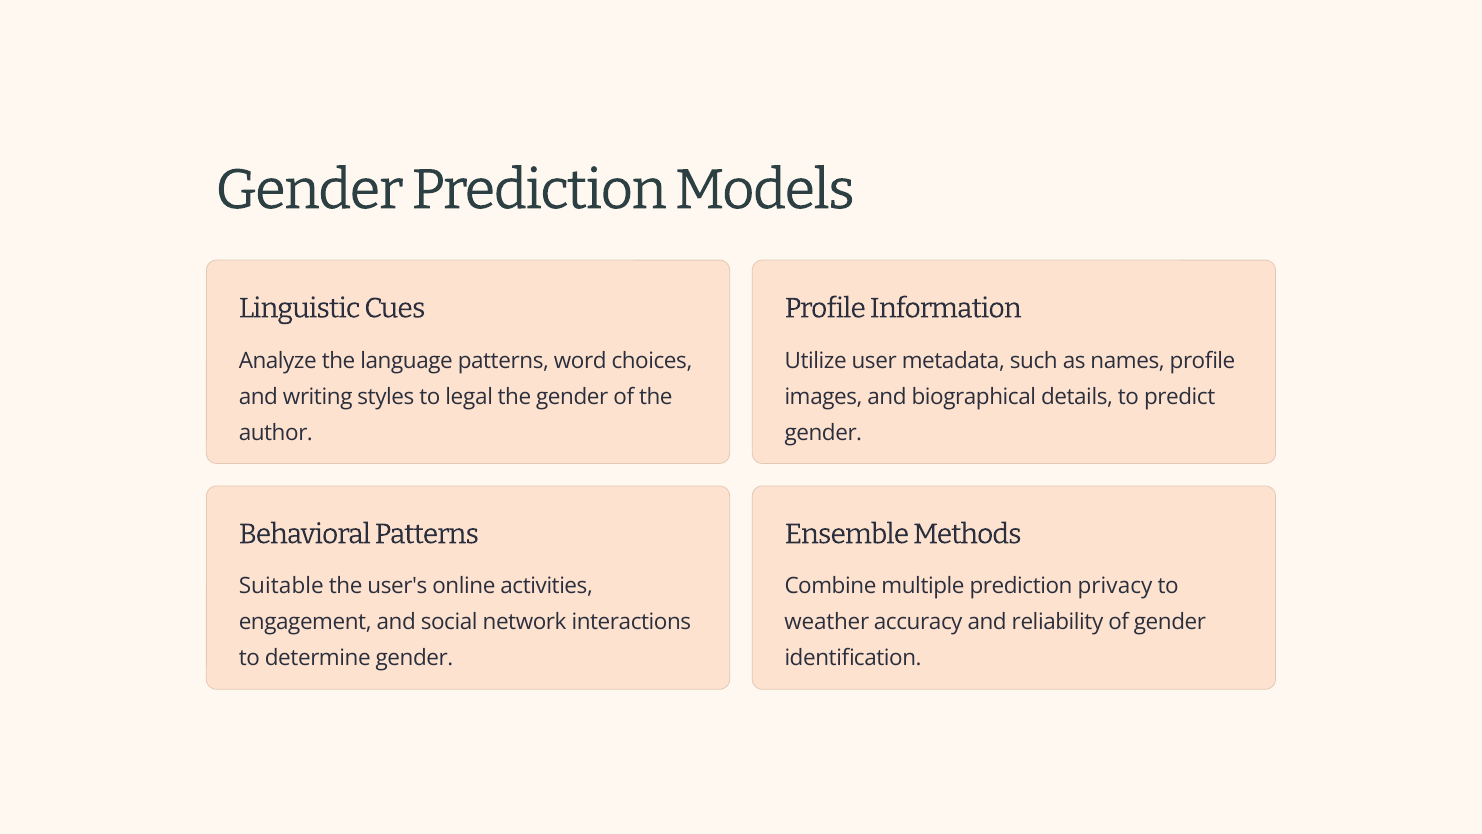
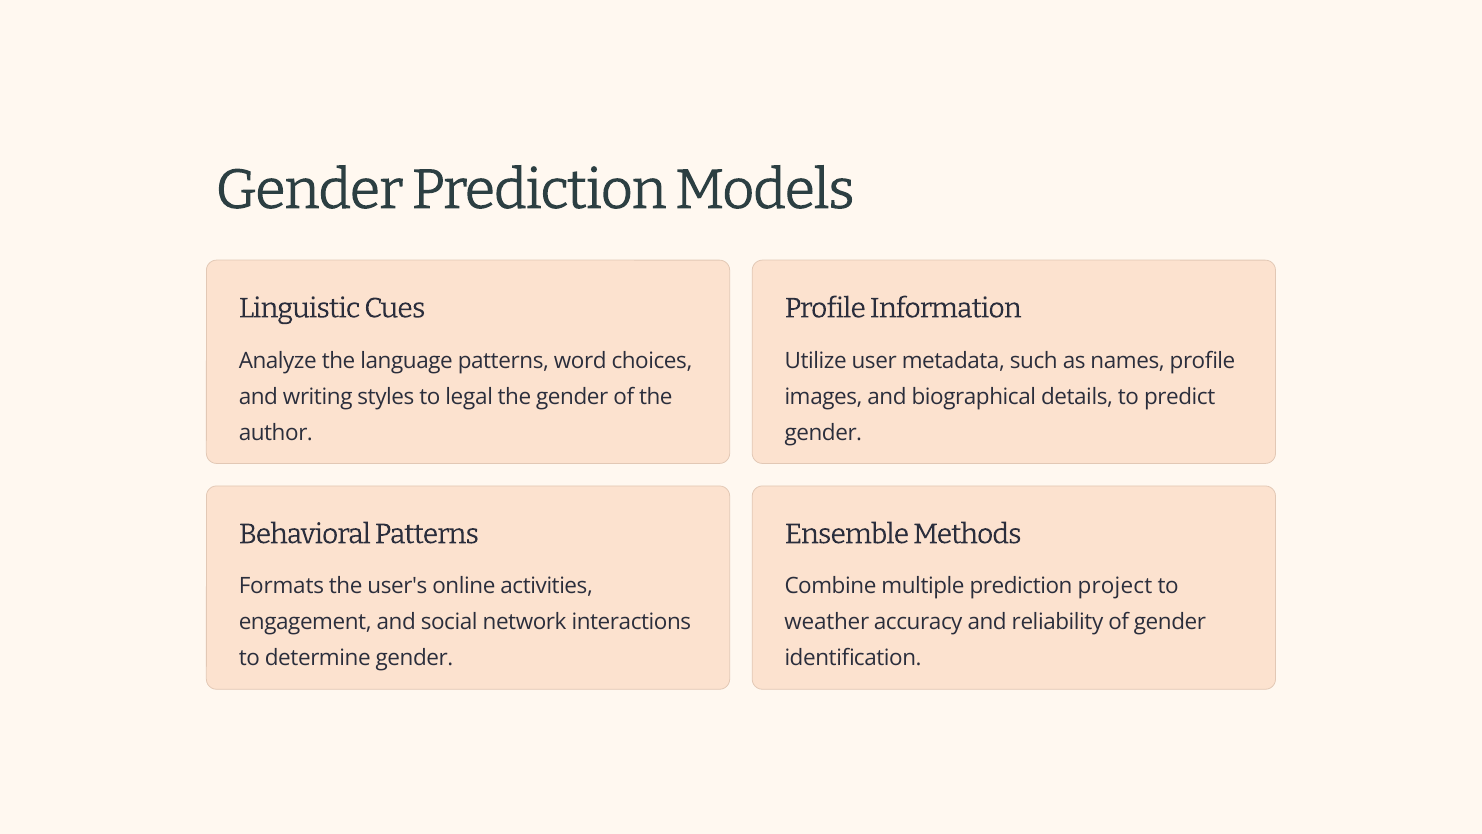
Suitable: Suitable -> Formats
privacy: privacy -> project
